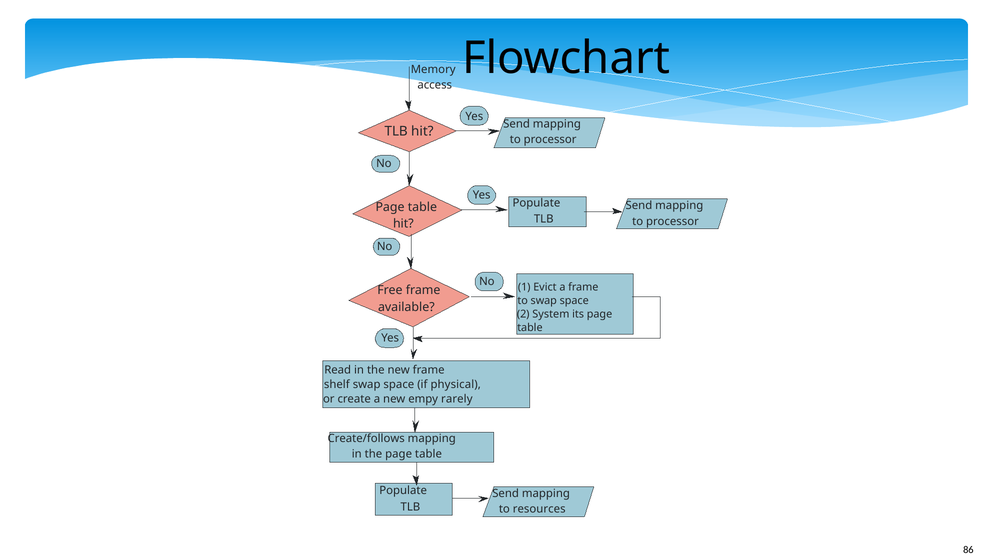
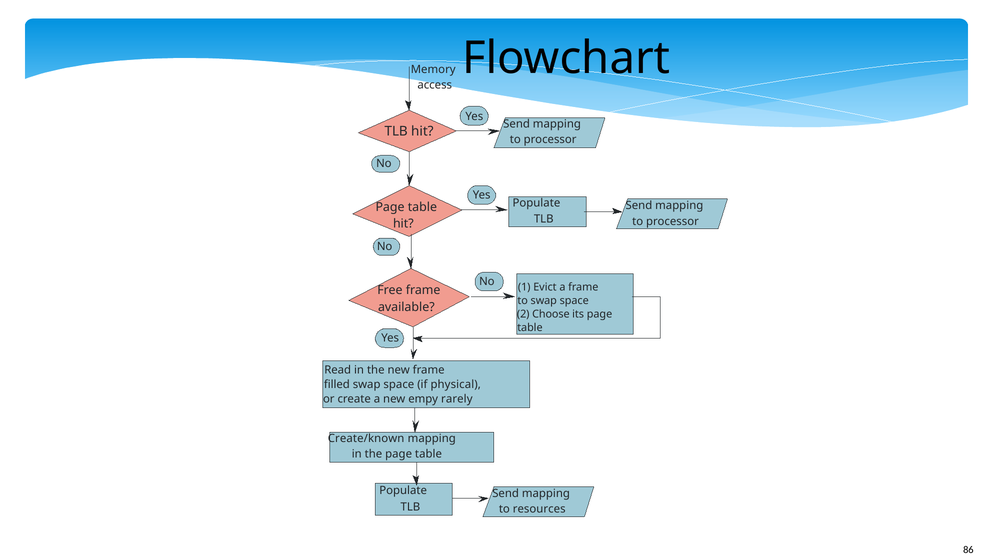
System: System -> Choose
shelf: shelf -> filled
Create/follows: Create/follows -> Create/known
